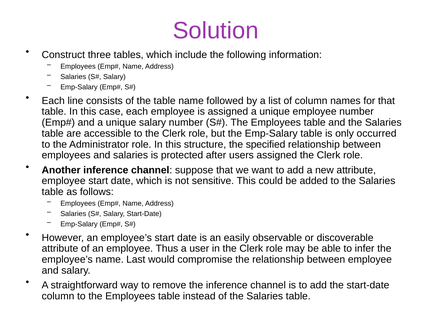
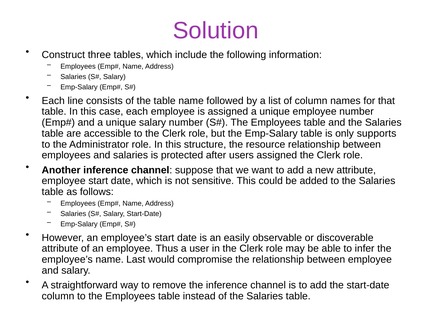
occurred: occurred -> supports
specified: specified -> resource
